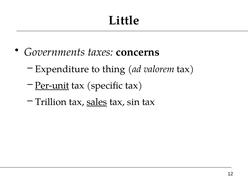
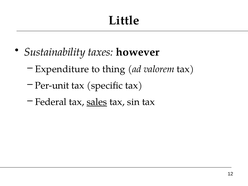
Governments: Governments -> Sustainability
concerns: concerns -> however
Per-unit underline: present -> none
Trillion: Trillion -> Federal
